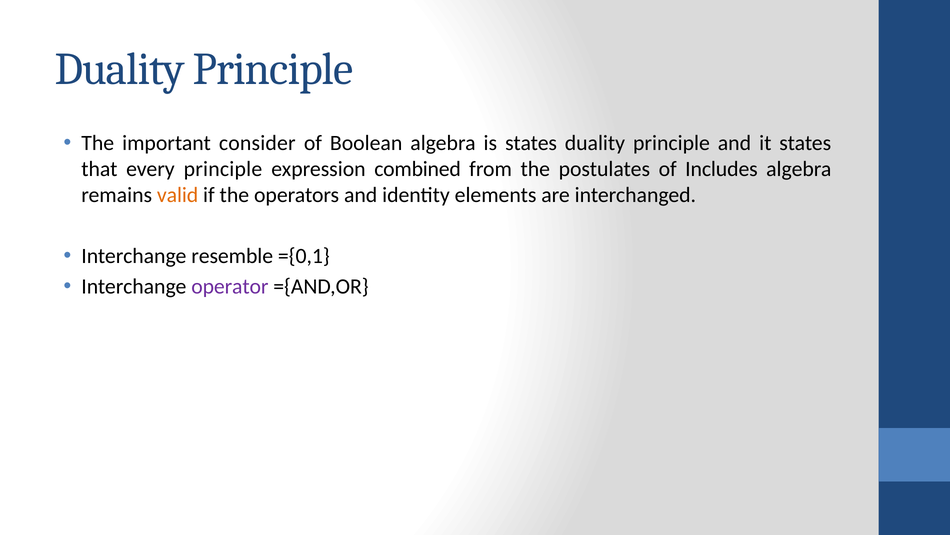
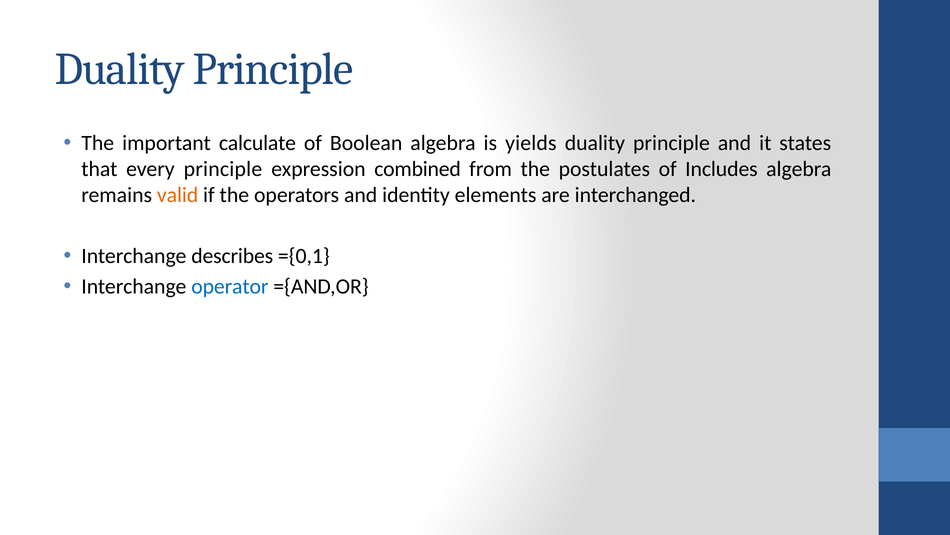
consider: consider -> calculate
is states: states -> yields
resemble: resemble -> describes
operator colour: purple -> blue
